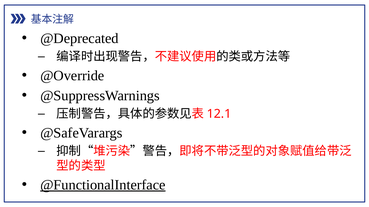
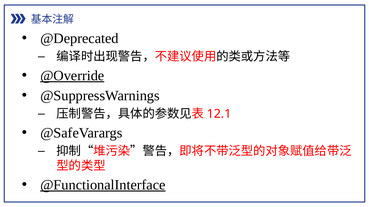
@Override underline: none -> present
